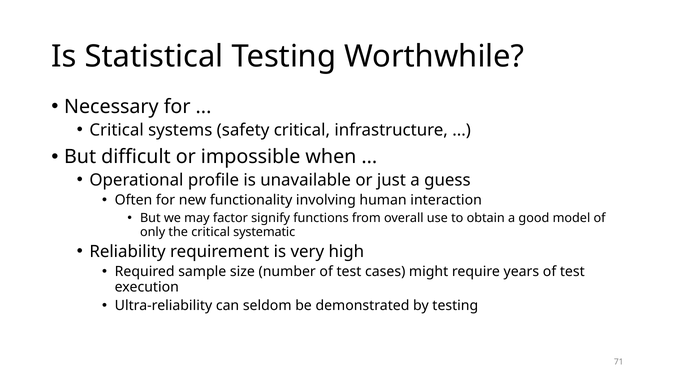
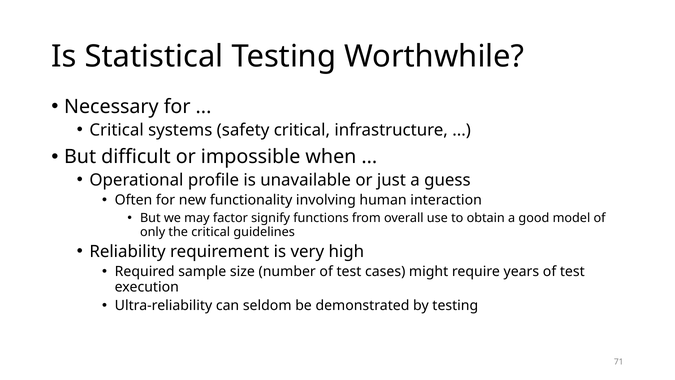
systematic: systematic -> guidelines
